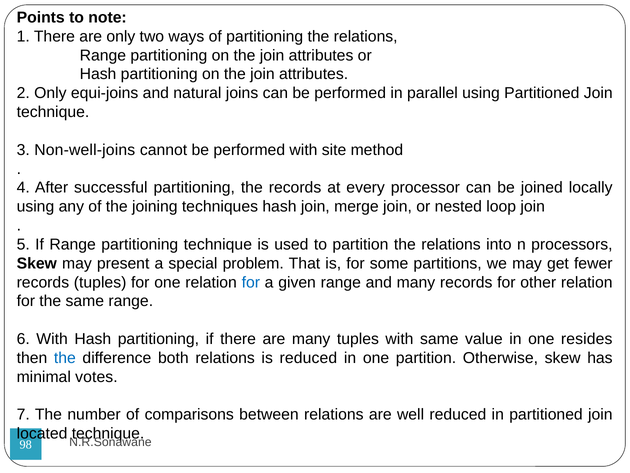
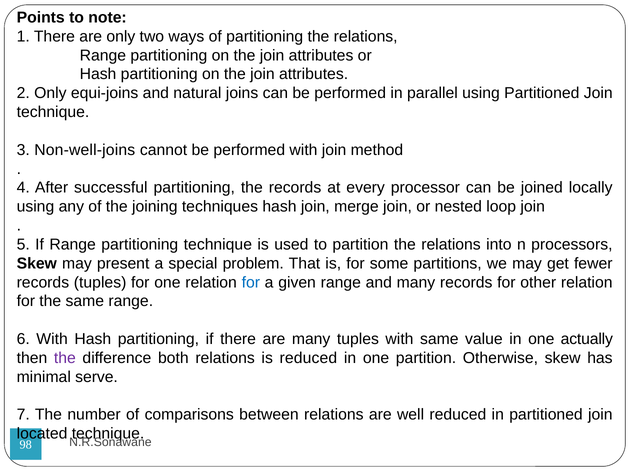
with site: site -> join
resides: resides -> actually
the at (65, 358) colour: blue -> purple
votes: votes -> serve
